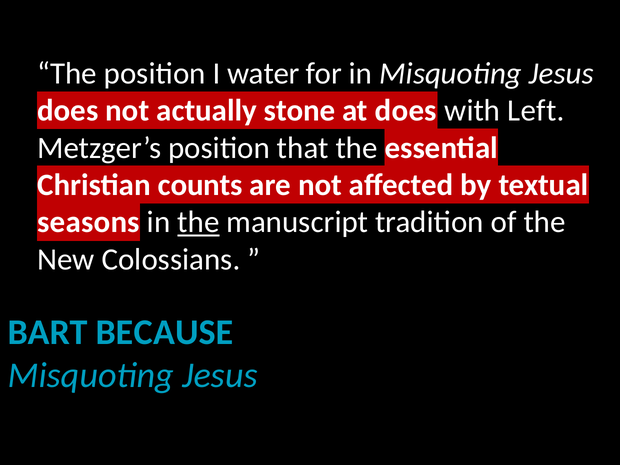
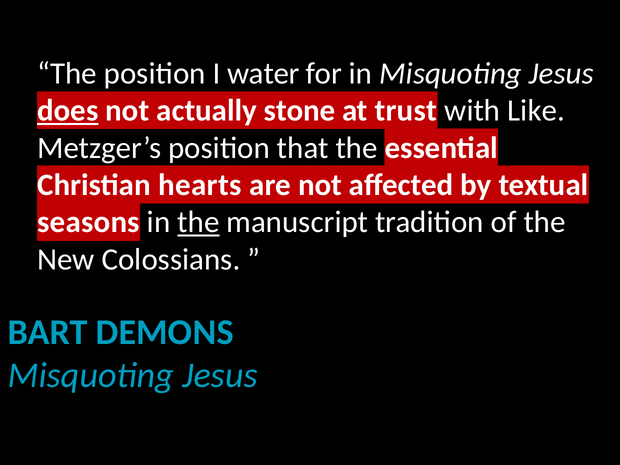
does at (68, 111) underline: none -> present
at does: does -> trust
Left: Left -> Like
counts: counts -> hearts
BECAUSE: BECAUSE -> DEMONS
